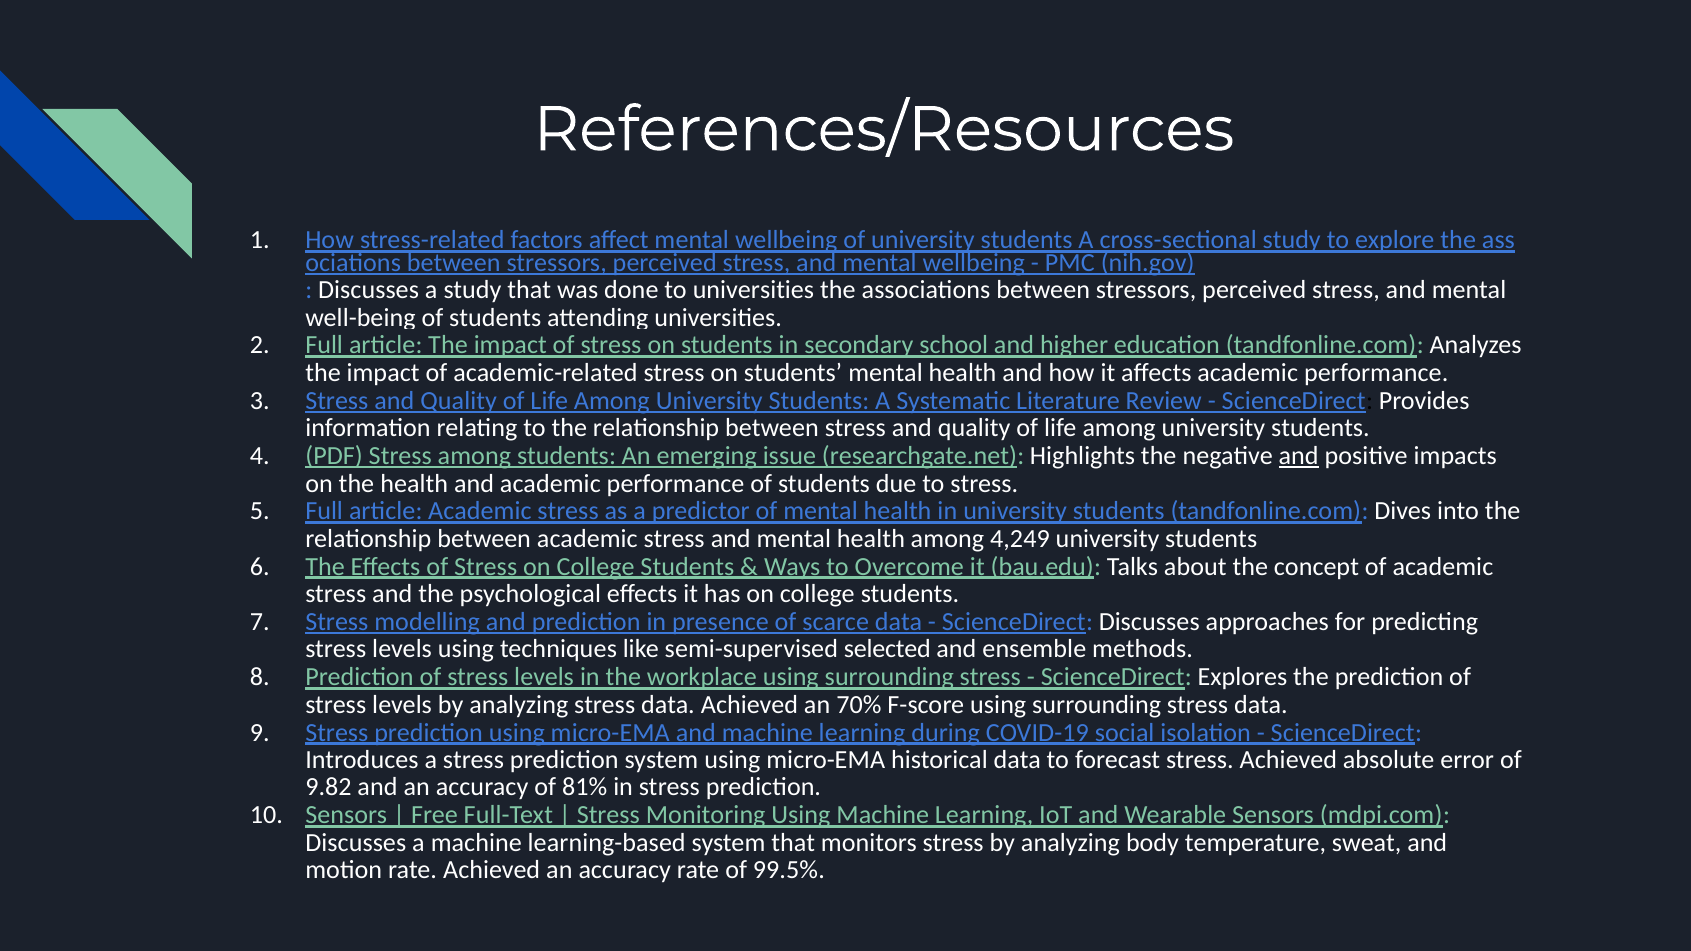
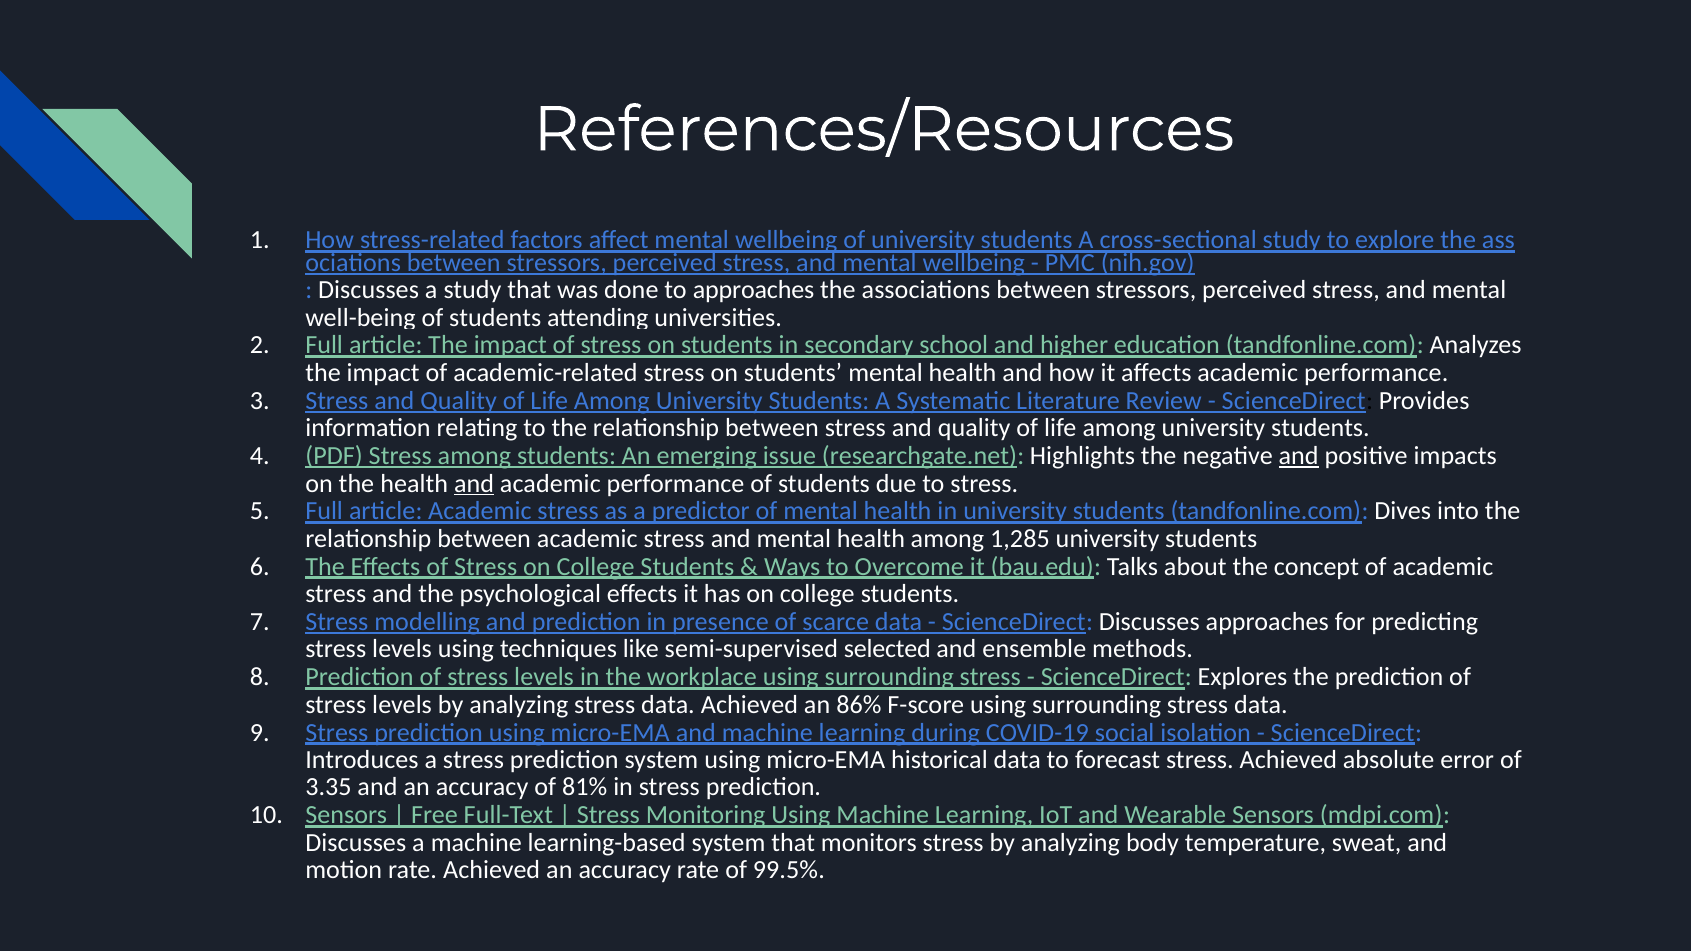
to universities: universities -> approaches
and at (474, 484) underline: none -> present
4,249: 4,249 -> 1,285
70%: 70% -> 86%
9.82: 9.82 -> 3.35
